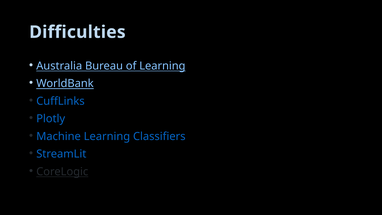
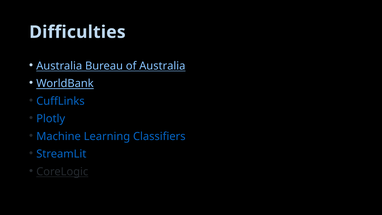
of Learning: Learning -> Australia
